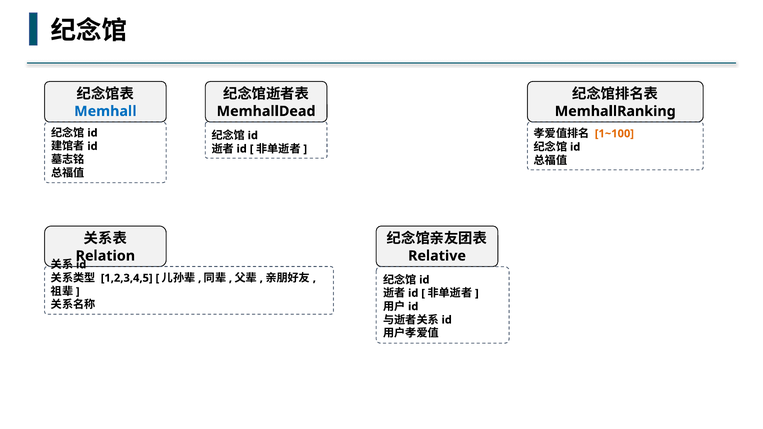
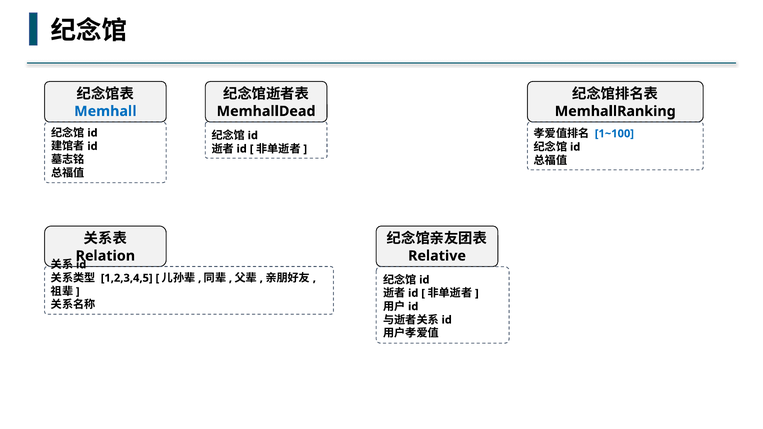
1~100 colour: orange -> blue
